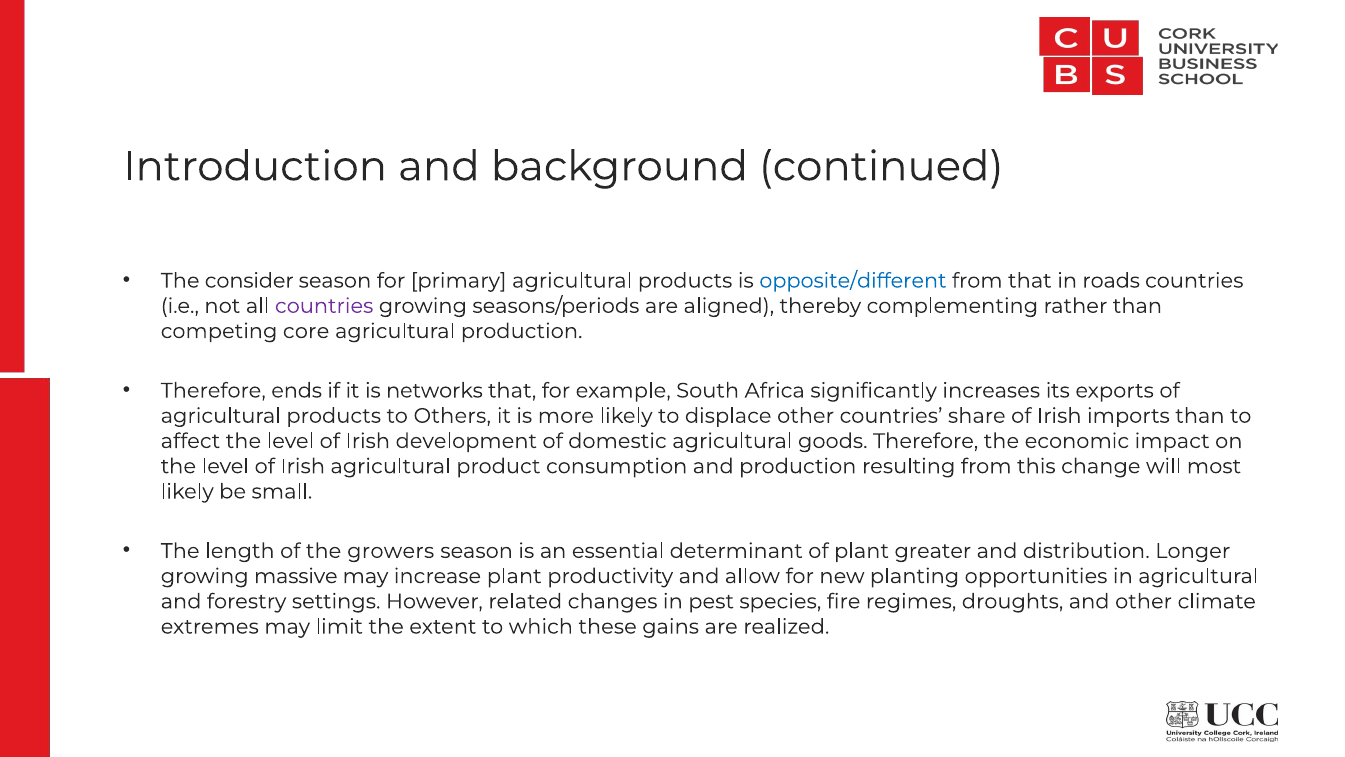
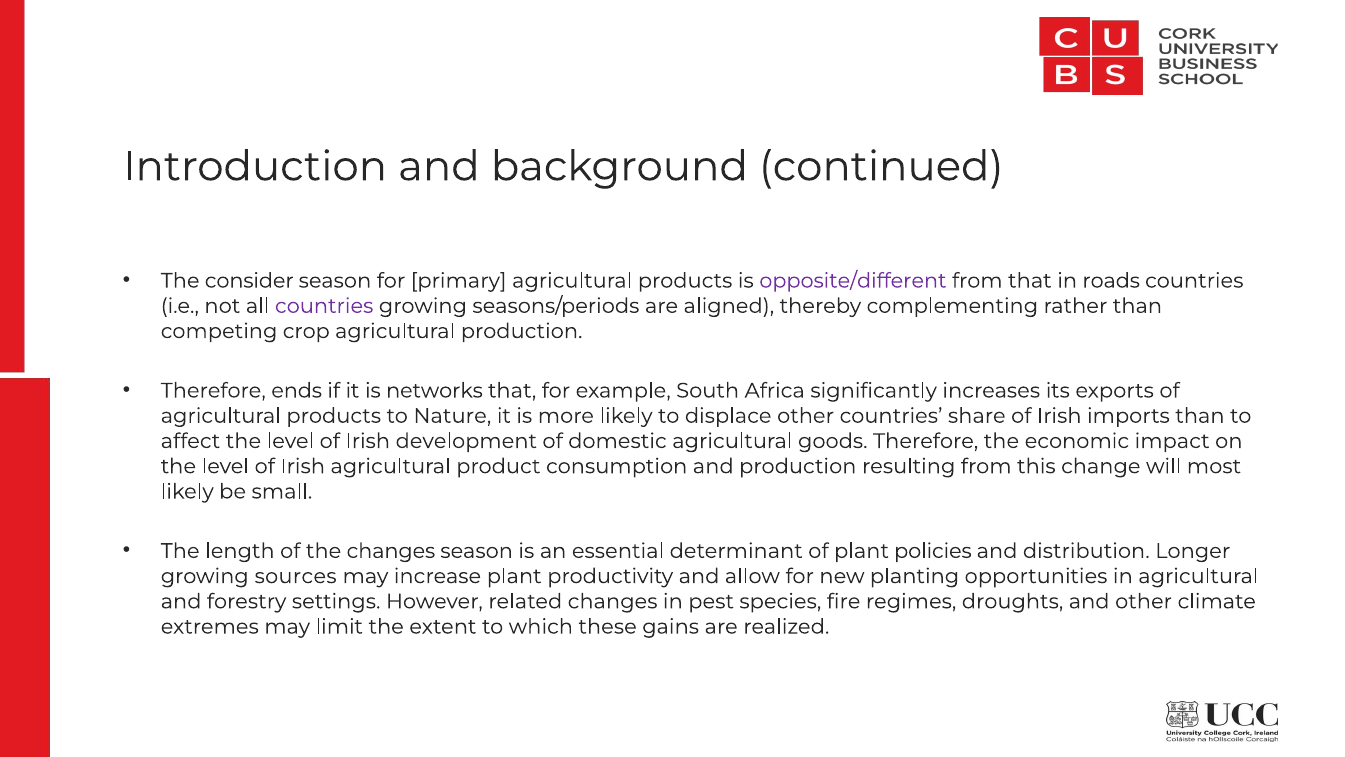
opposite/different colour: blue -> purple
core: core -> crop
Others: Others -> Nature
the growers: growers -> changes
greater: greater -> policies
massive: massive -> sources
